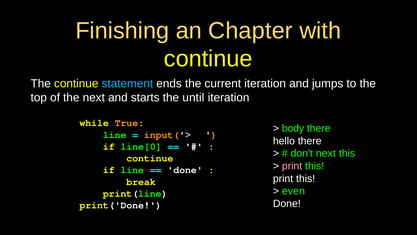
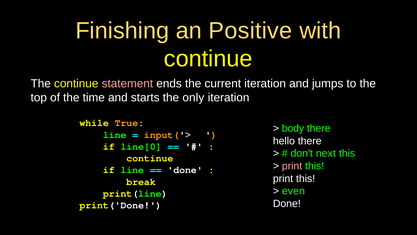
Chapter: Chapter -> Positive
statement colour: light blue -> pink
the next: next -> time
until: until -> only
